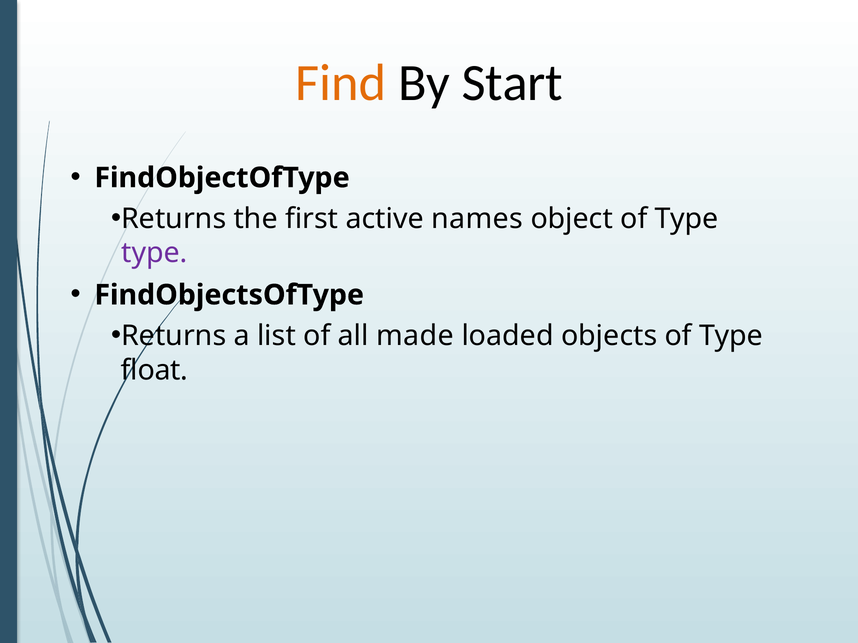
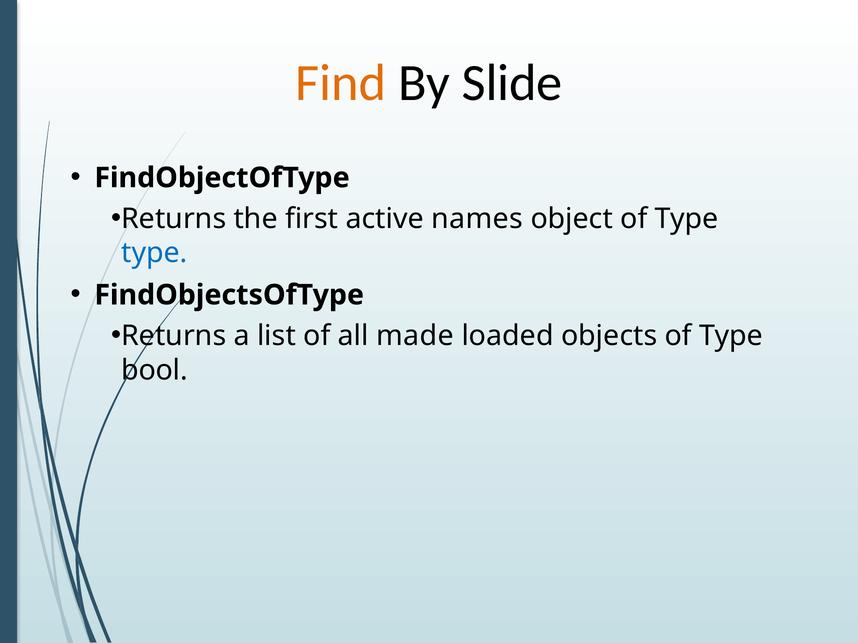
Start: Start -> Slide
type at (154, 253) colour: purple -> blue
float: float -> bool
